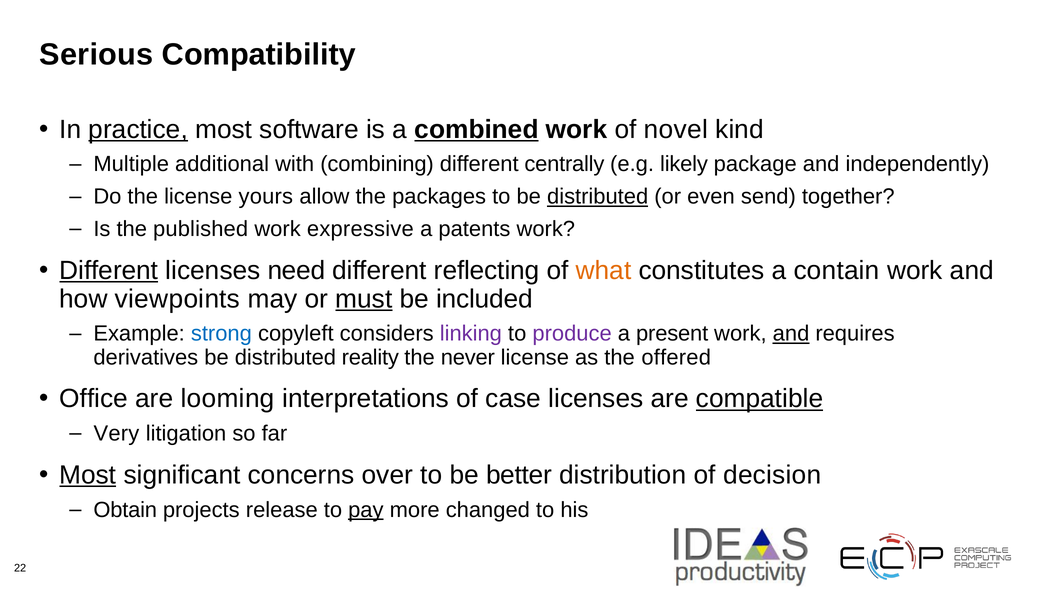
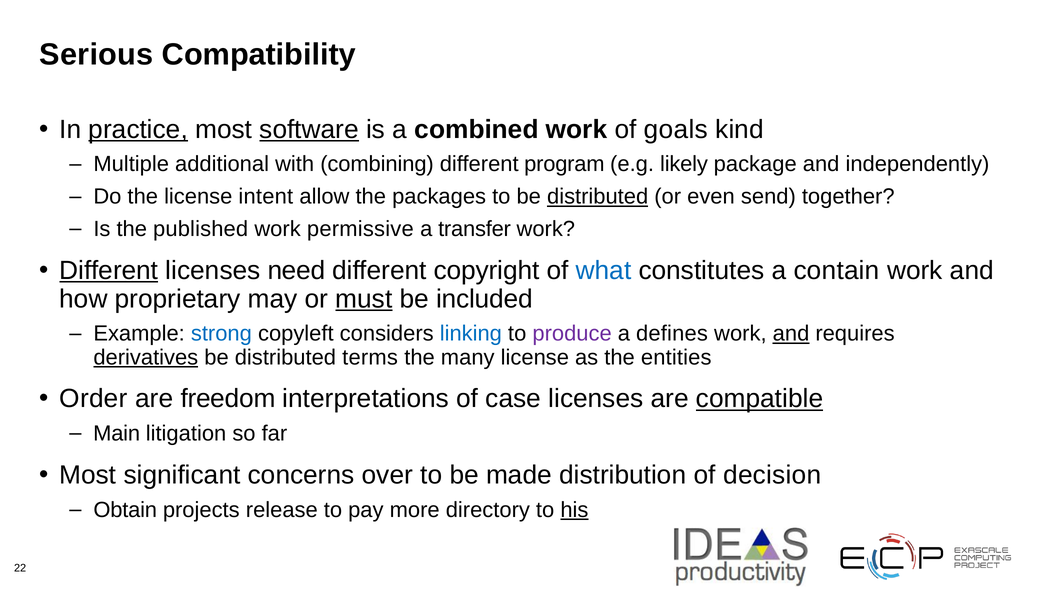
software underline: none -> present
combined underline: present -> none
novel: novel -> goals
centrally: centrally -> program
yours: yours -> intent
expressive: expressive -> permissive
patents: patents -> transfer
reflecting: reflecting -> copyright
what colour: orange -> blue
viewpoints: viewpoints -> proprietary
linking colour: purple -> blue
present: present -> defines
derivatives underline: none -> present
reality: reality -> terms
never: never -> many
offered: offered -> entities
Office: Office -> Order
looming: looming -> freedom
Very: Very -> Main
Most at (88, 475) underline: present -> none
better: better -> made
pay underline: present -> none
changed: changed -> directory
his underline: none -> present
